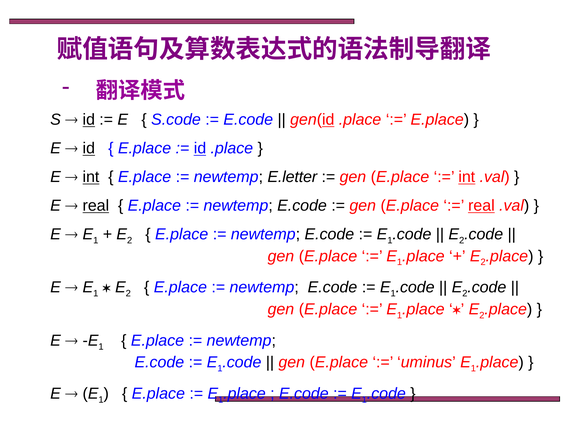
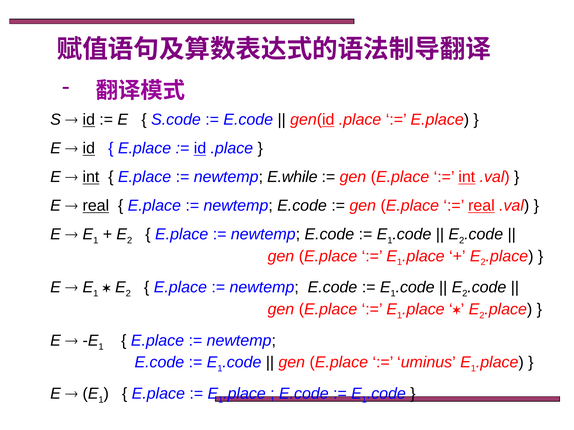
E.letter: E.letter -> E.while
